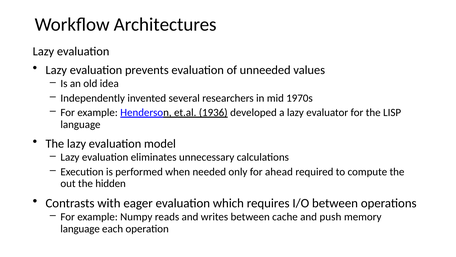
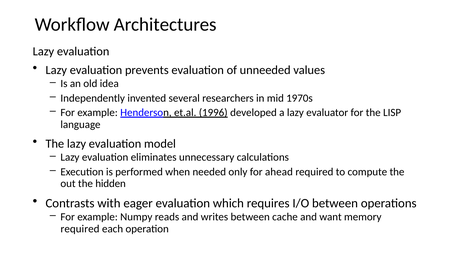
1936: 1936 -> 1996
push: push -> want
language at (80, 228): language -> required
